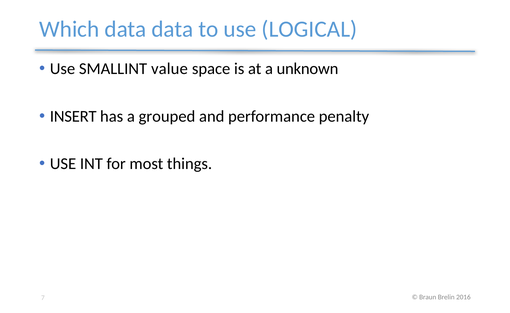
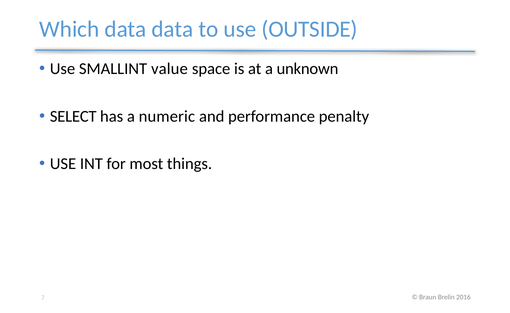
LOGICAL: LOGICAL -> OUTSIDE
INSERT: INSERT -> SELECT
grouped: grouped -> numeric
